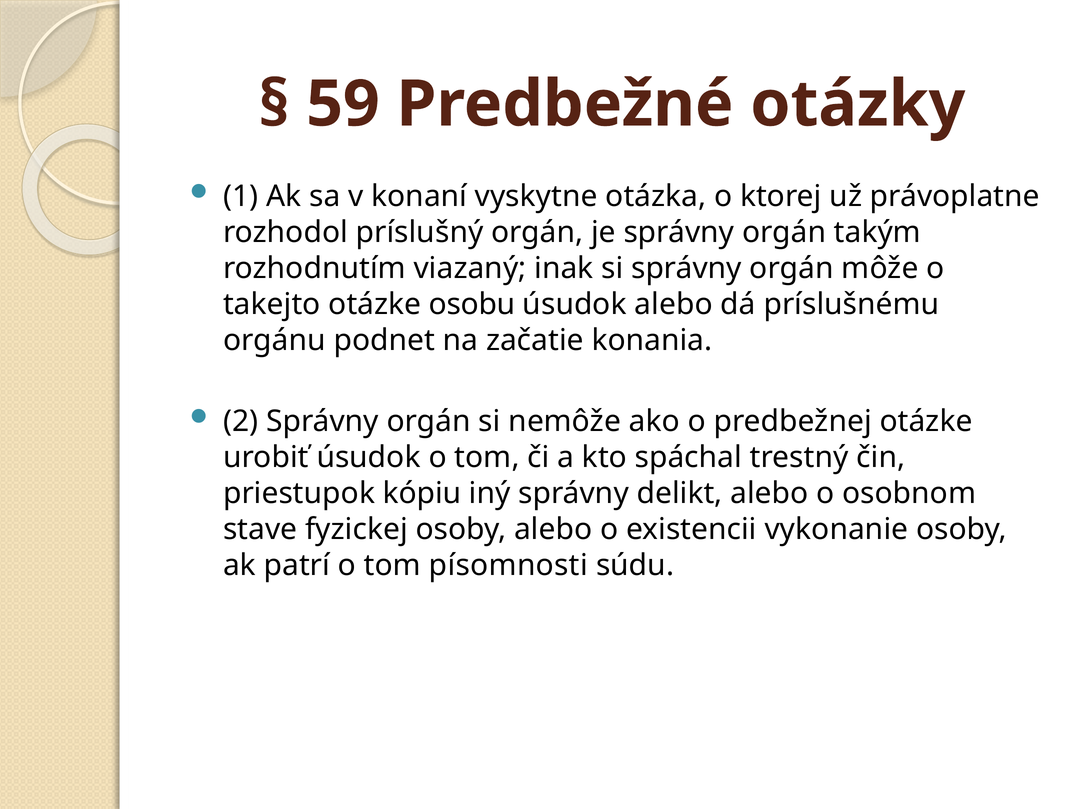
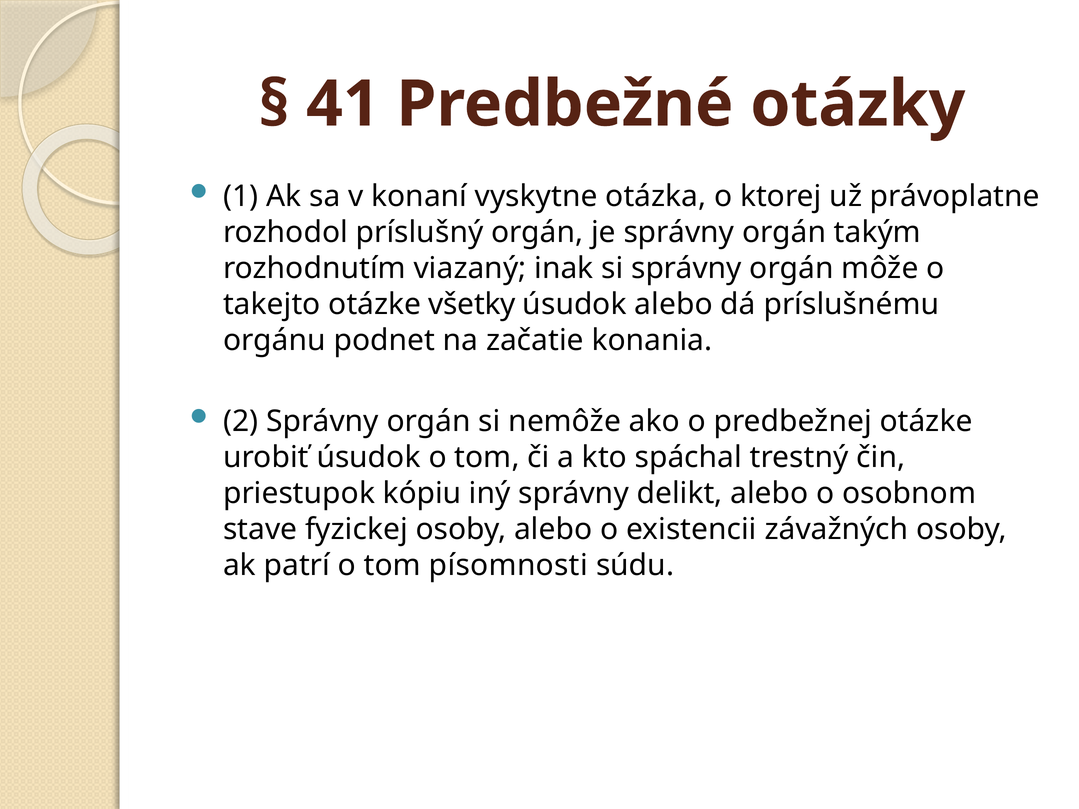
59: 59 -> 41
osobu: osobu -> všetky
vykonanie: vykonanie -> závažných
